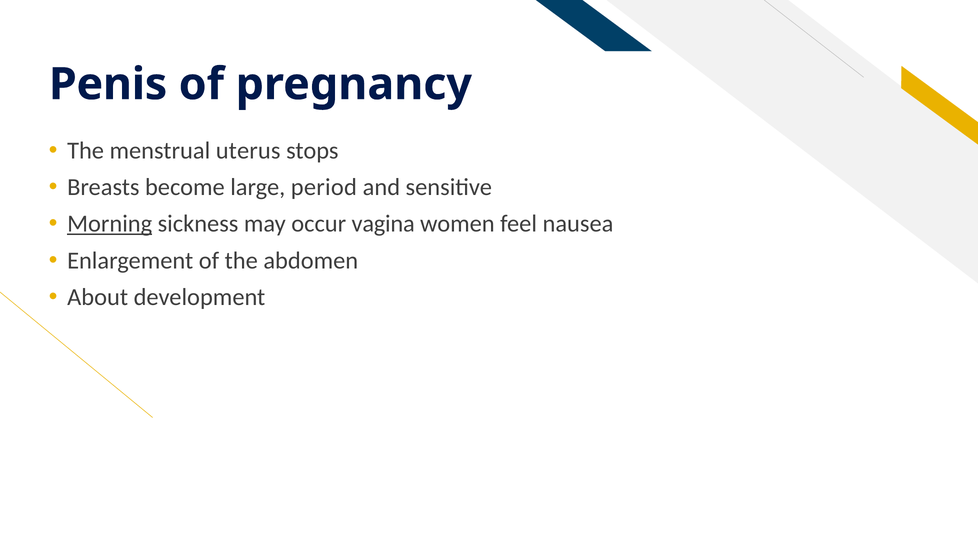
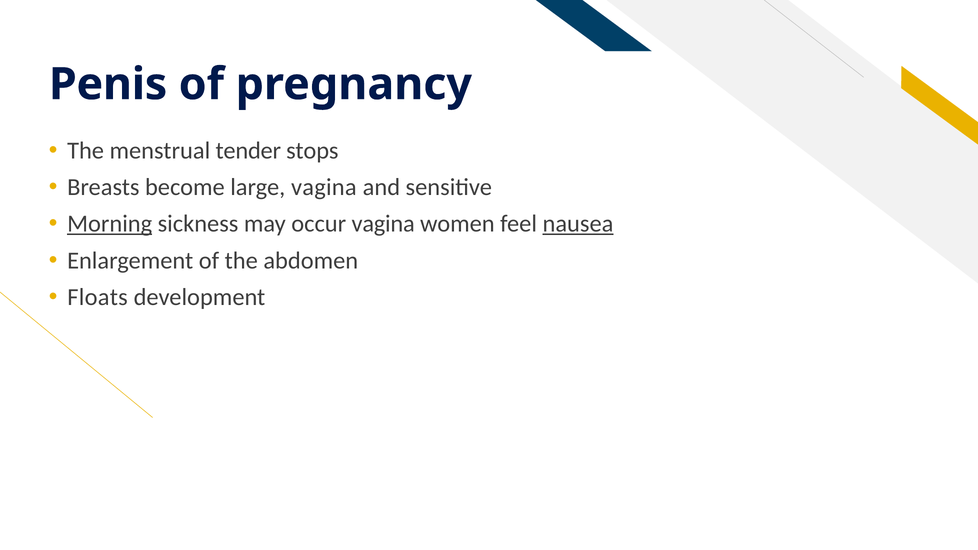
uterus: uterus -> tender
large period: period -> vagina
nausea underline: none -> present
About: About -> Floats
